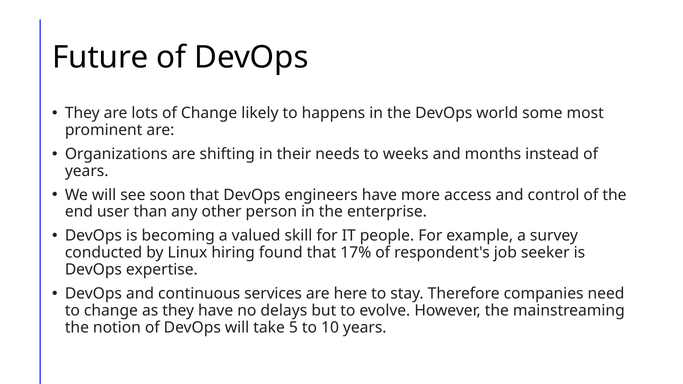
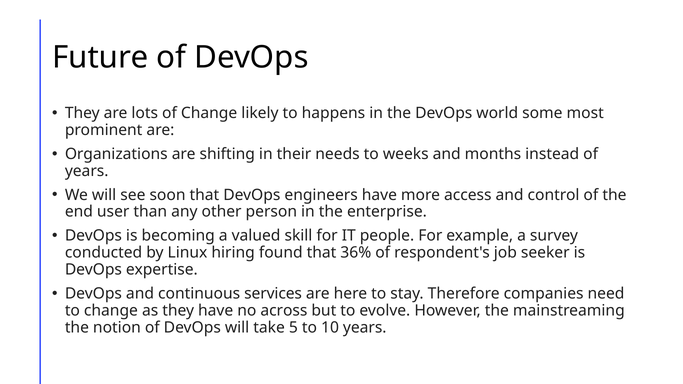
17%: 17% -> 36%
delays: delays -> across
